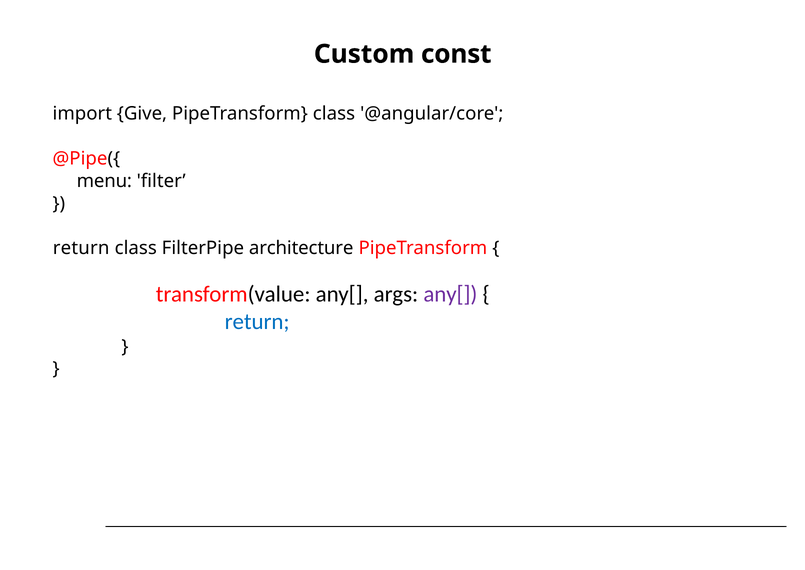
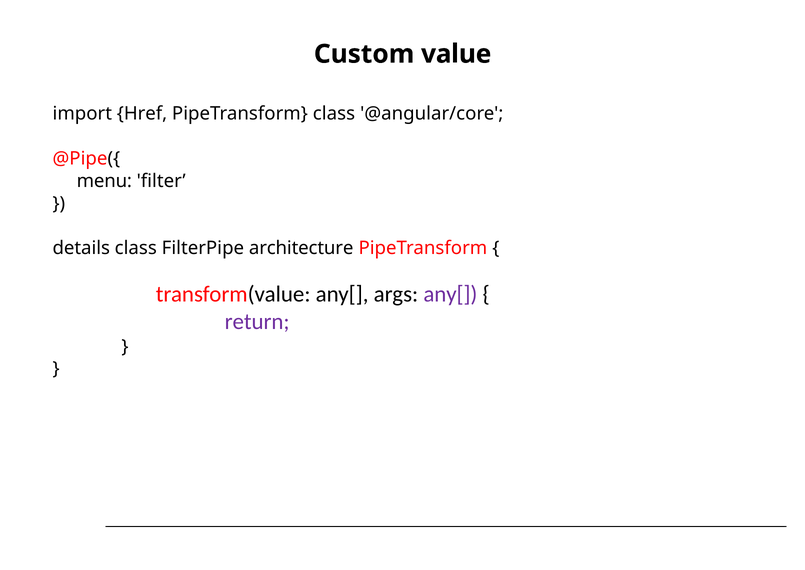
const: const -> value
Give: Give -> Href
return at (81, 248): return -> details
return at (257, 321) colour: blue -> purple
